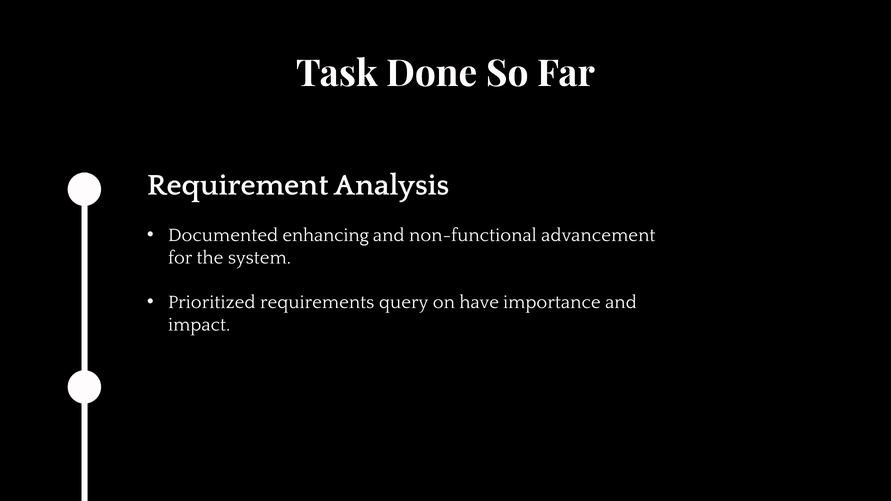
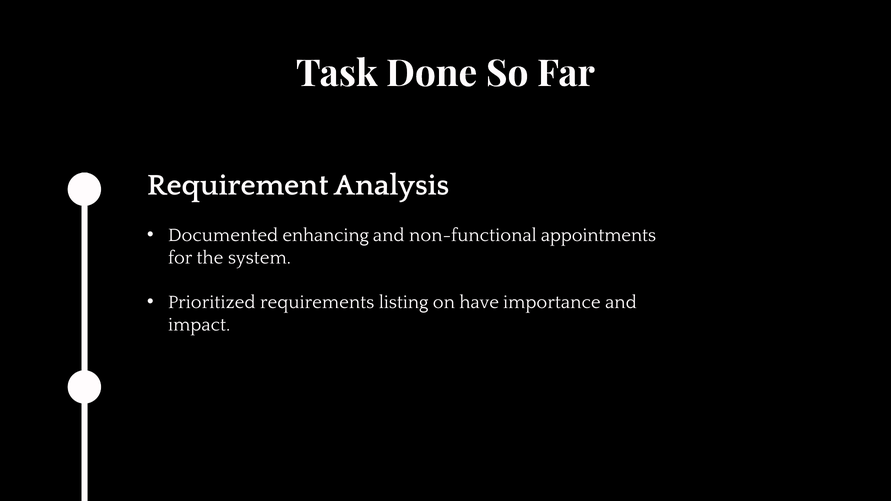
advancement: advancement -> appointments
query: query -> listing
